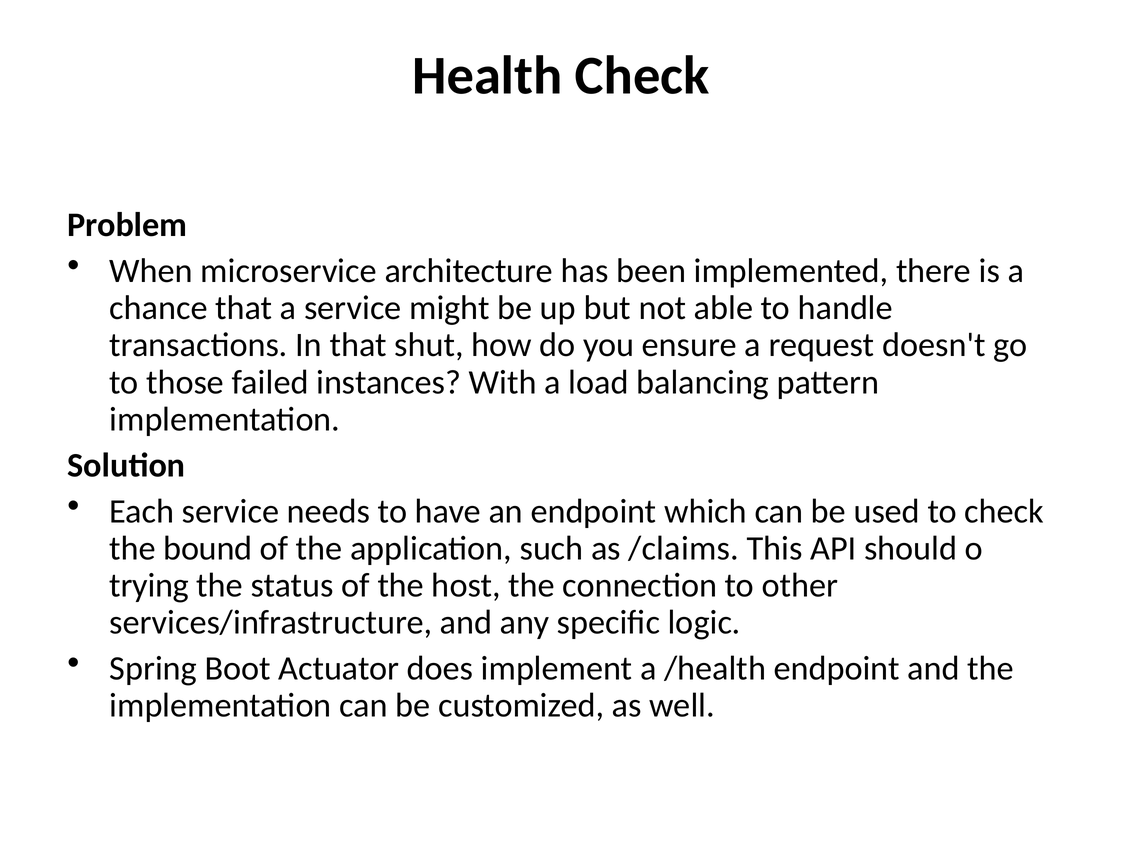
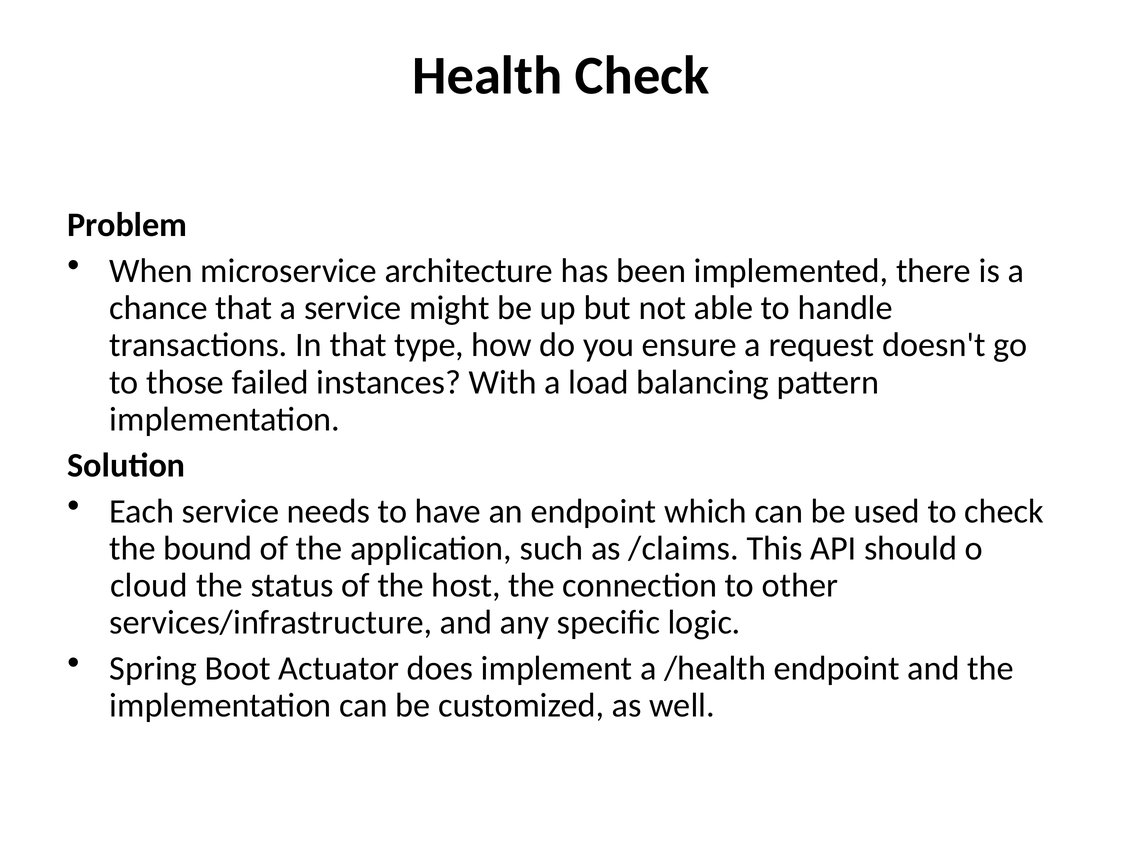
shut: shut -> type
trying: trying -> cloud
